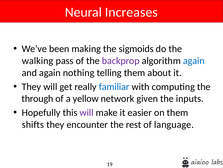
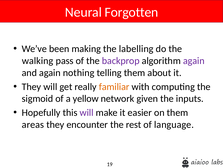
Increases: Increases -> Forgotten
sigmoids: sigmoids -> labelling
again at (194, 61) colour: blue -> purple
familiar colour: blue -> orange
through: through -> sigmoid
shifts: shifts -> areas
